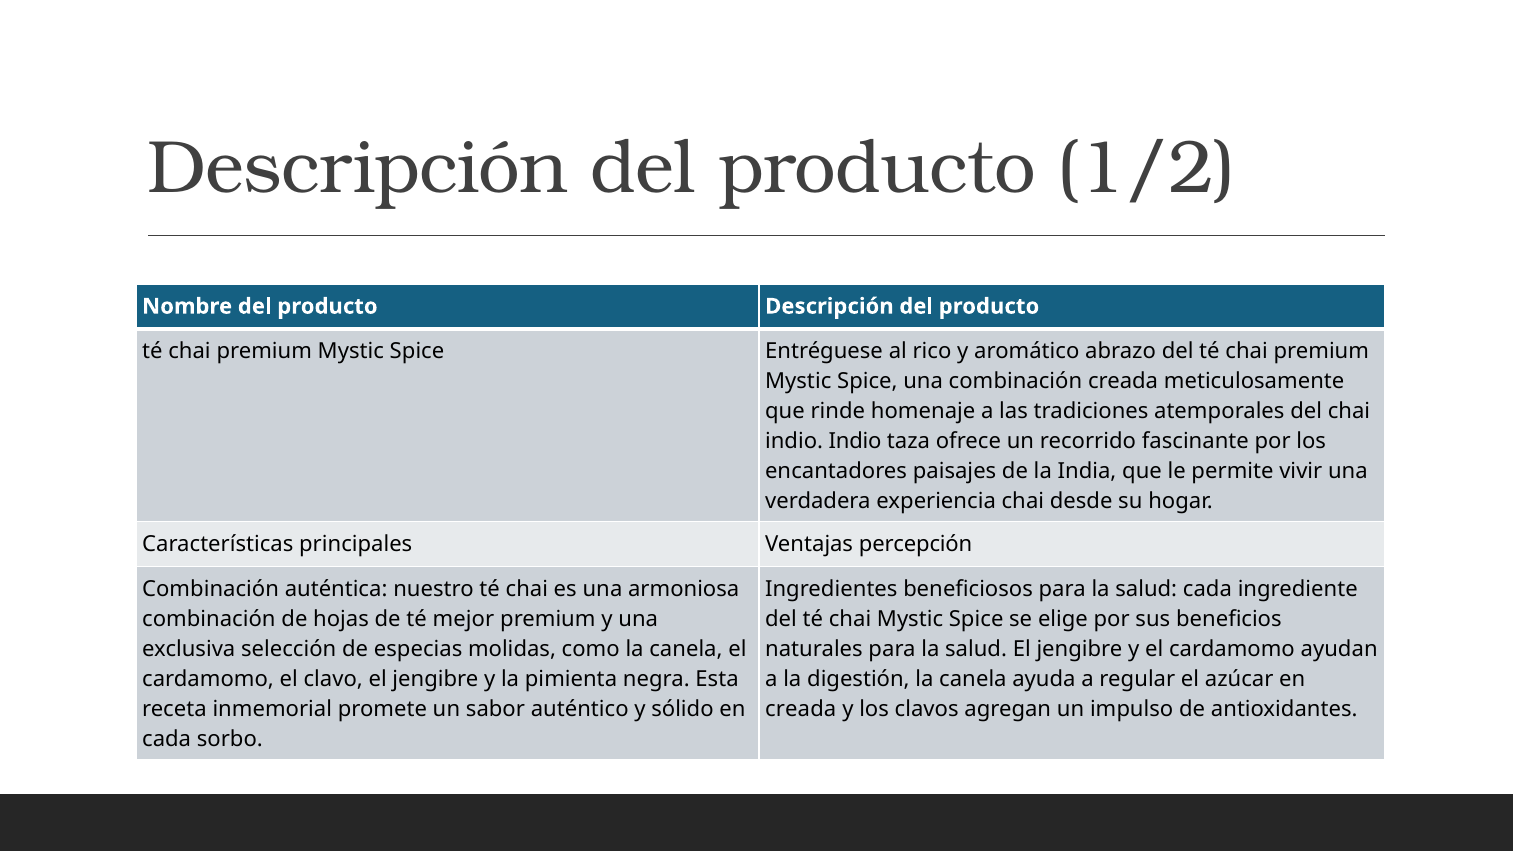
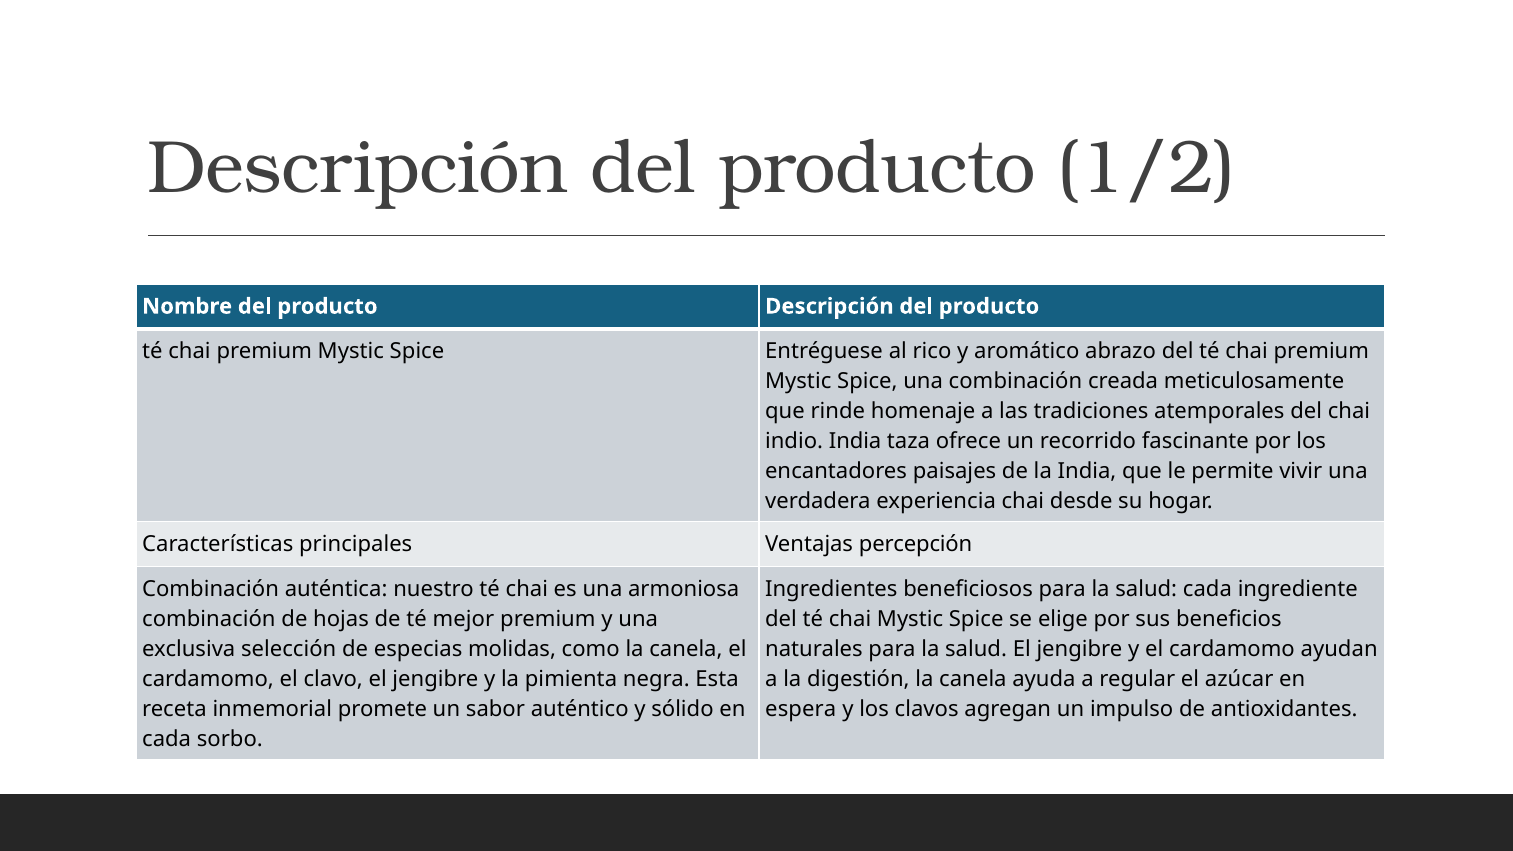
indio Indio: Indio -> India
creada at (801, 709): creada -> espera
